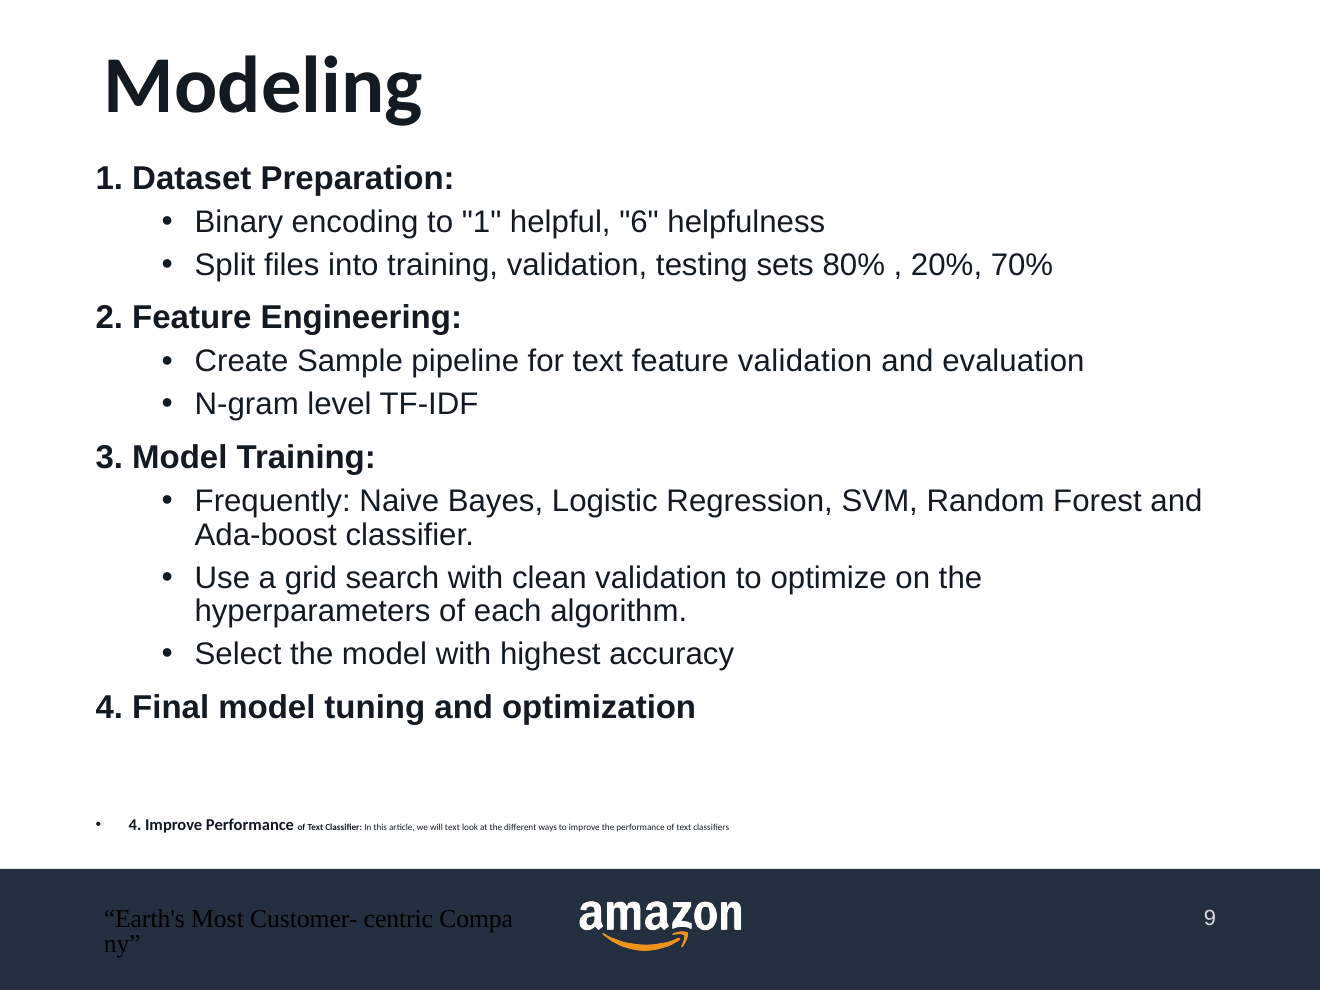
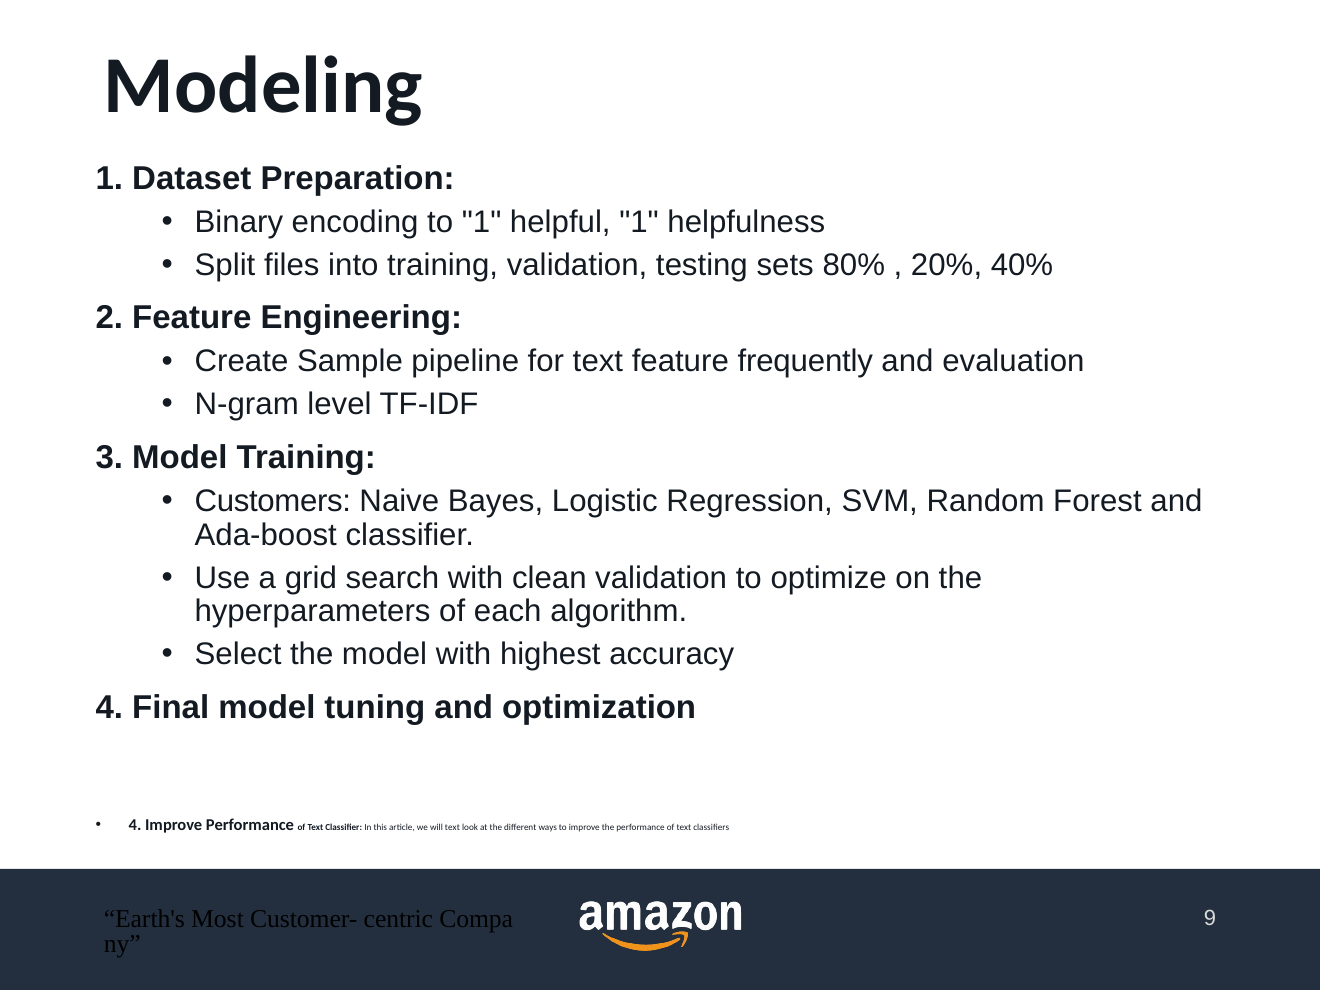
helpful 6: 6 -> 1
70%: 70% -> 40%
feature validation: validation -> frequently
Frequently: Frequently -> Customers
